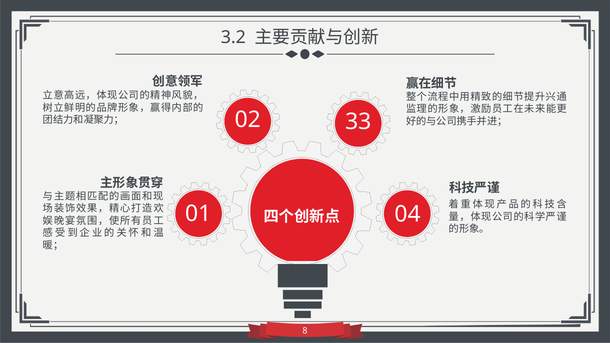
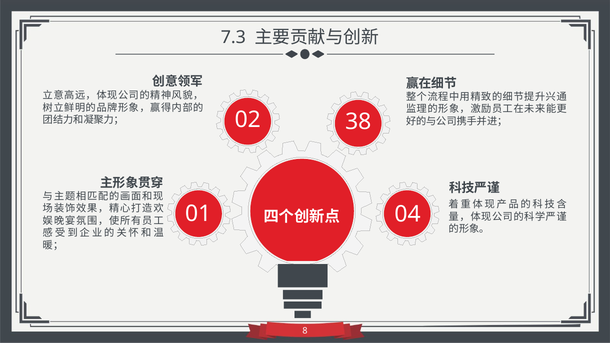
3.2: 3.2 -> 7.3
33: 33 -> 38
